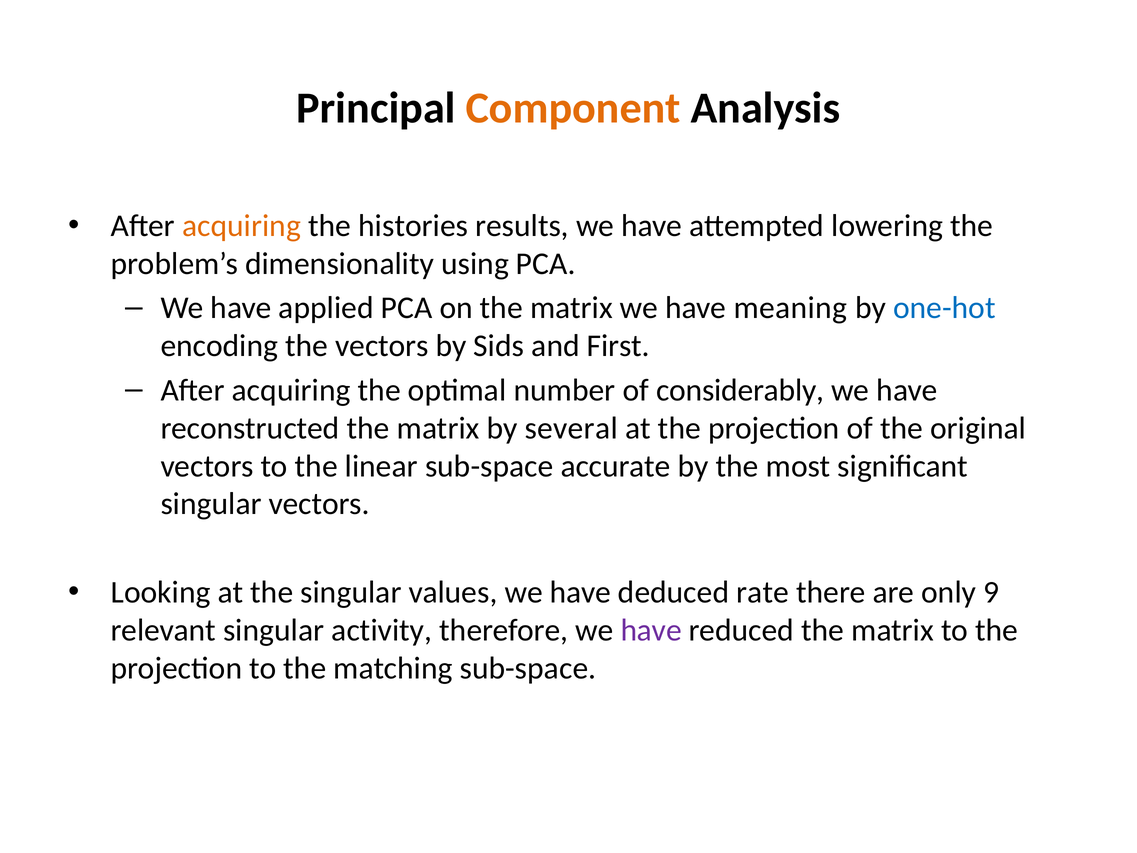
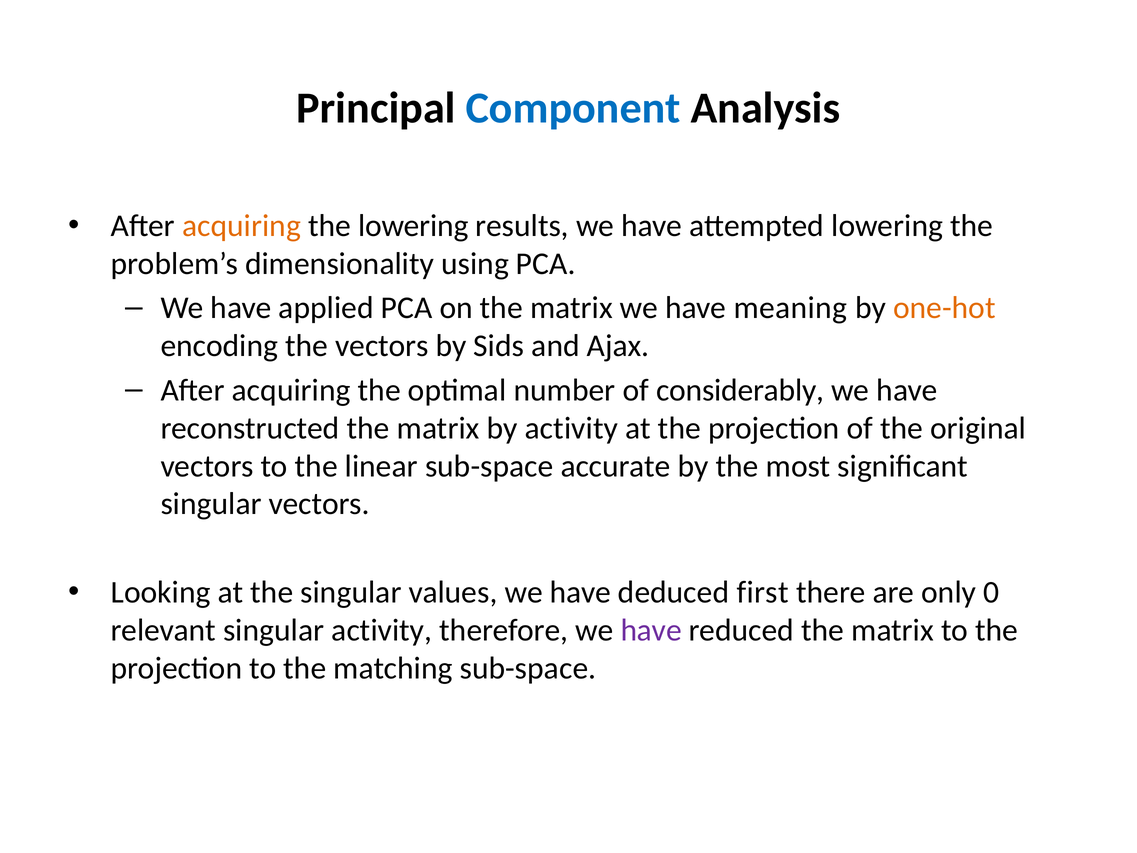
Component colour: orange -> blue
the histories: histories -> lowering
one-hot colour: blue -> orange
First: First -> Ajax
by several: several -> activity
rate: rate -> first
9: 9 -> 0
